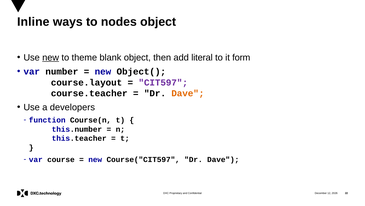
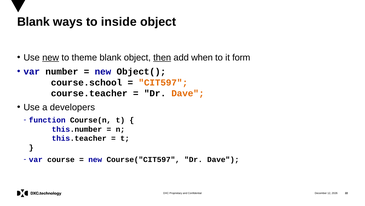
Inline at (33, 22): Inline -> Blank
nodes: nodes -> inside
then underline: none -> present
literal: literal -> when
course.layout: course.layout -> course.school
CIT597 colour: purple -> orange
